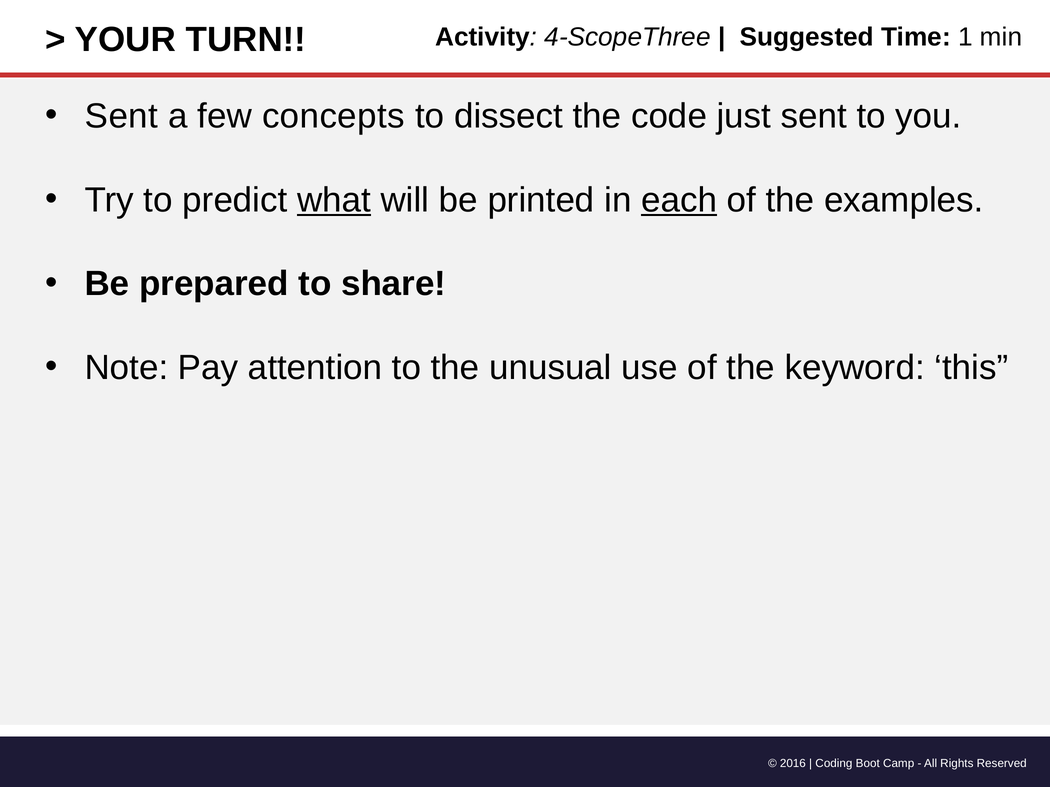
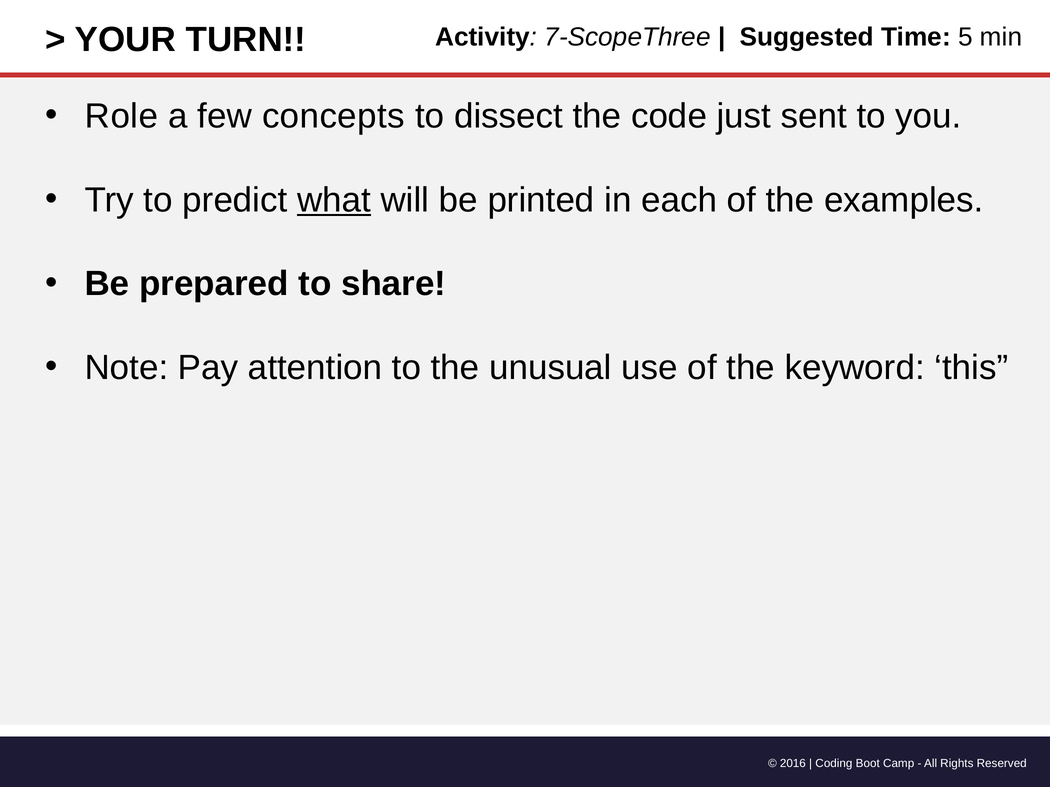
4-ScopeThree: 4-ScopeThree -> 7-ScopeThree
1: 1 -> 5
Sent at (121, 116): Sent -> Role
each underline: present -> none
